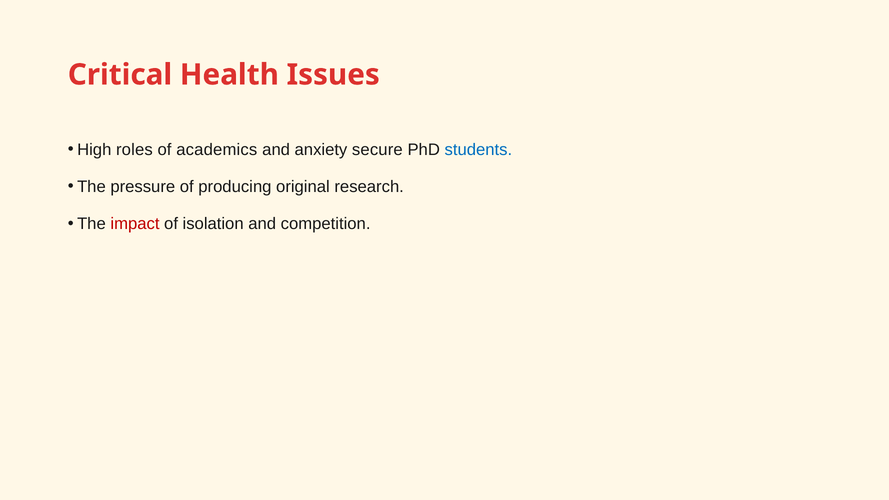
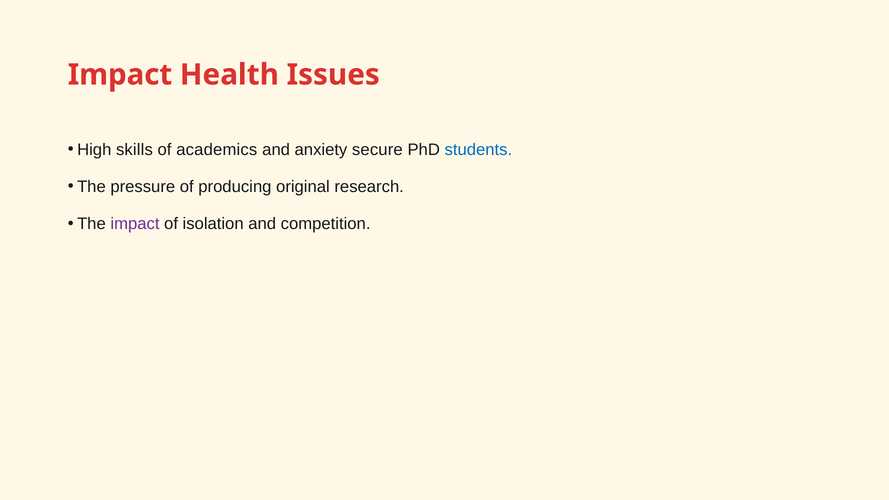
Critical at (120, 75): Critical -> Impact
roles: roles -> skills
impact at (135, 224) colour: red -> purple
